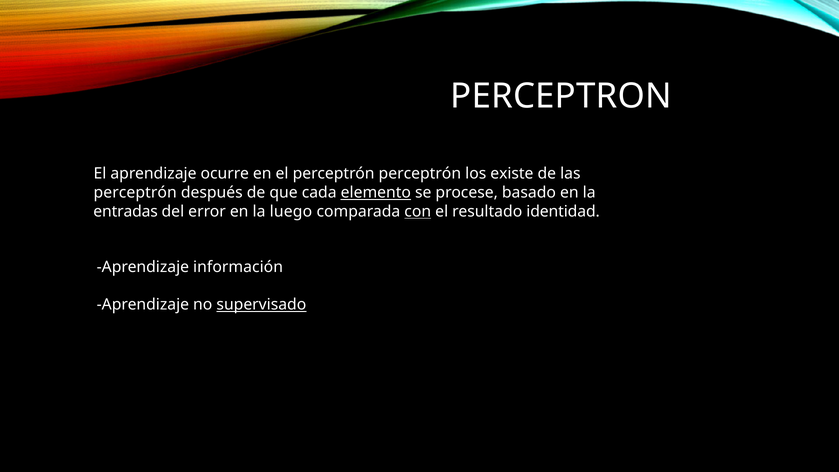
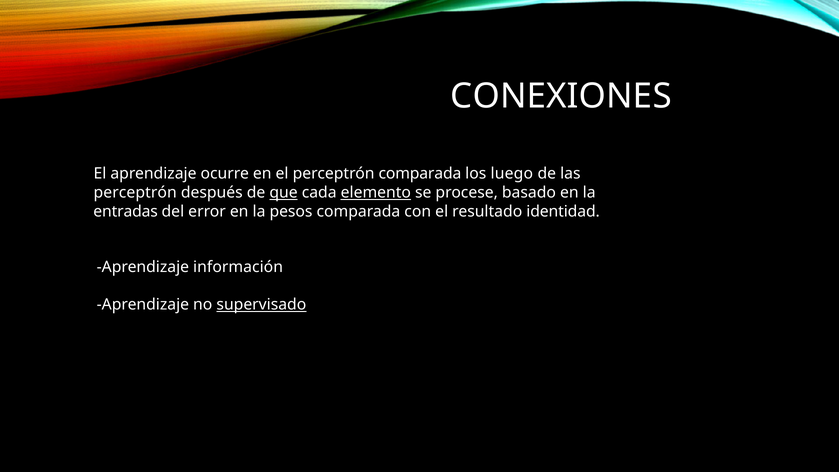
PERCEPTRON: PERCEPTRON -> CONEXIONES
perceptrón perceptrón: perceptrón -> comparada
existe: existe -> luego
que underline: none -> present
luego: luego -> pesos
con underline: present -> none
